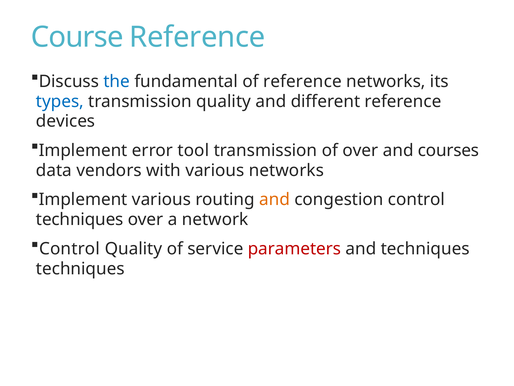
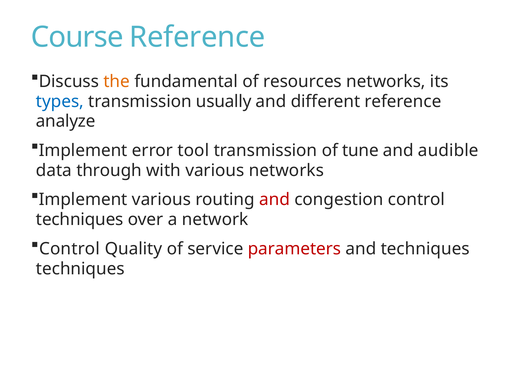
the colour: blue -> orange
of reference: reference -> resources
transmission quality: quality -> usually
devices: devices -> analyze
of over: over -> tune
courses: courses -> audible
vendors: vendors -> through
and at (275, 199) colour: orange -> red
